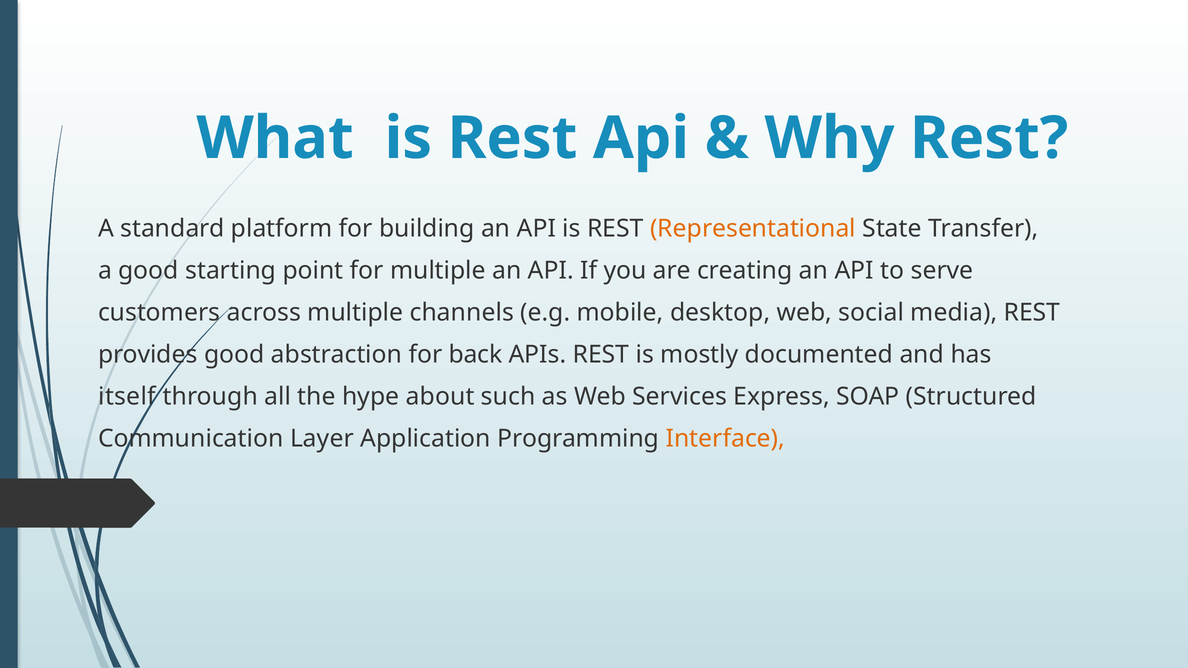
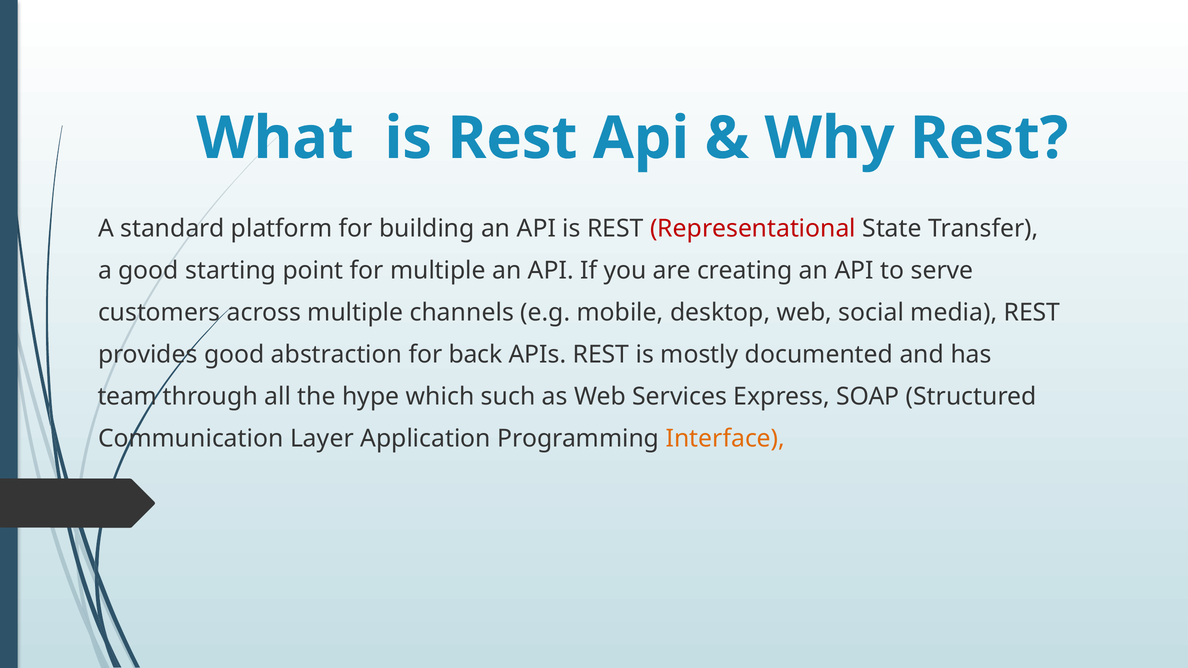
Representational colour: orange -> red
itself: itself -> team
about: about -> which
